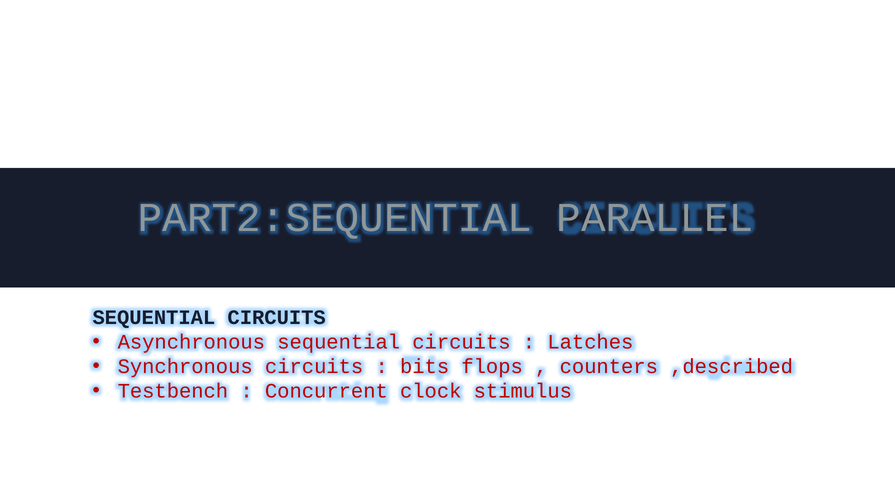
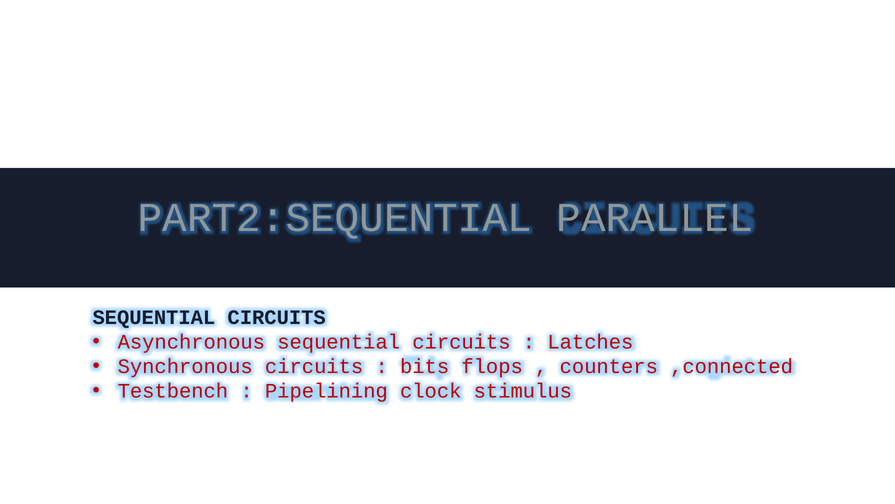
,described: ,described -> ,connected
Concurrent: Concurrent -> Pipelining
